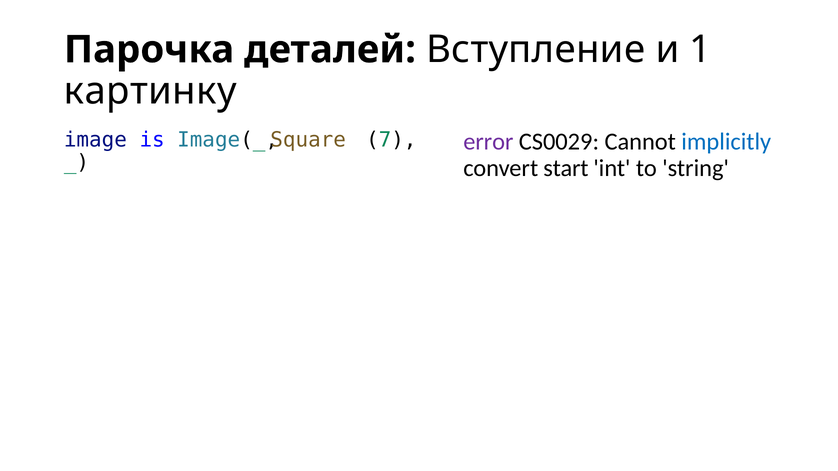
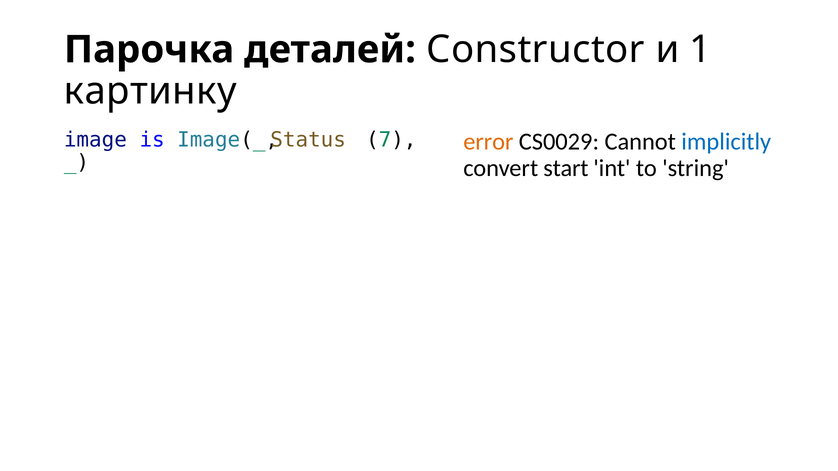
Вступление: Вступление -> Constructor
Square: Square -> Status
error colour: purple -> orange
